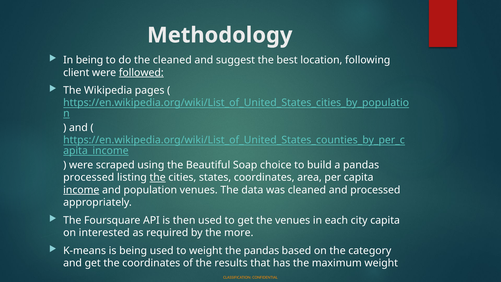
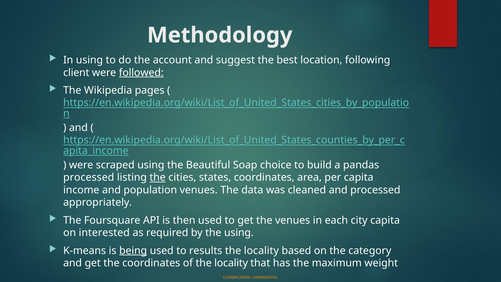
In being: being -> using
the cleaned: cleaned -> account
income underline: present -> none
the more: more -> using
being at (133, 250) underline: none -> present
to weight: weight -> results
pandas at (261, 250): pandas -> locality
of the results: results -> locality
